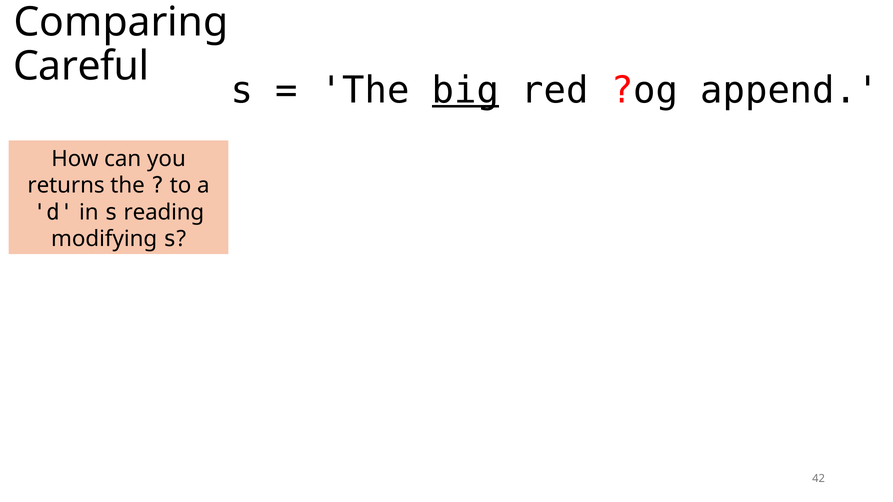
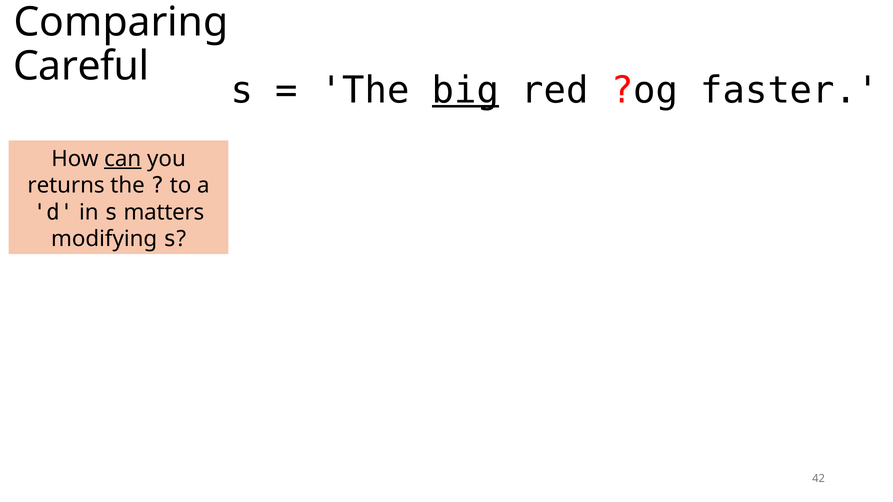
append: append -> faster
can underline: none -> present
reading: reading -> matters
